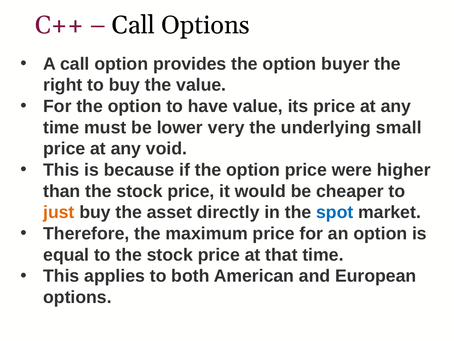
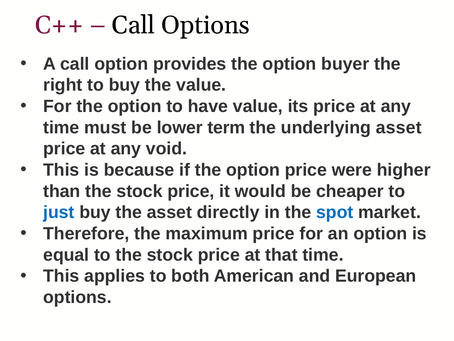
very: very -> term
underlying small: small -> asset
just colour: orange -> blue
